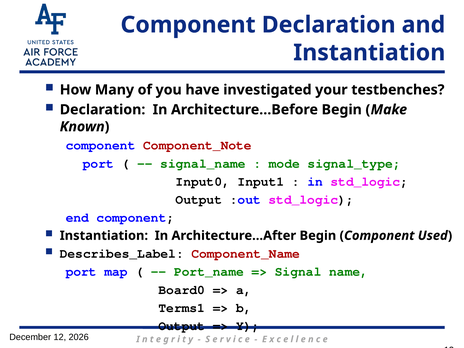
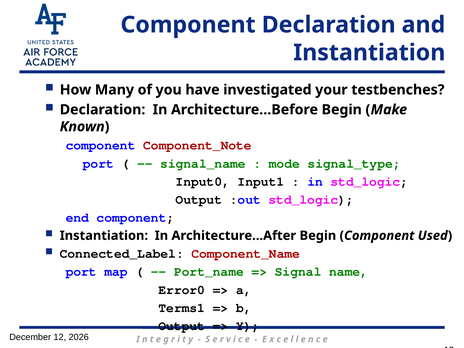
Describes_Label: Describes_Label -> Connected_Label
Board0: Board0 -> Error0
